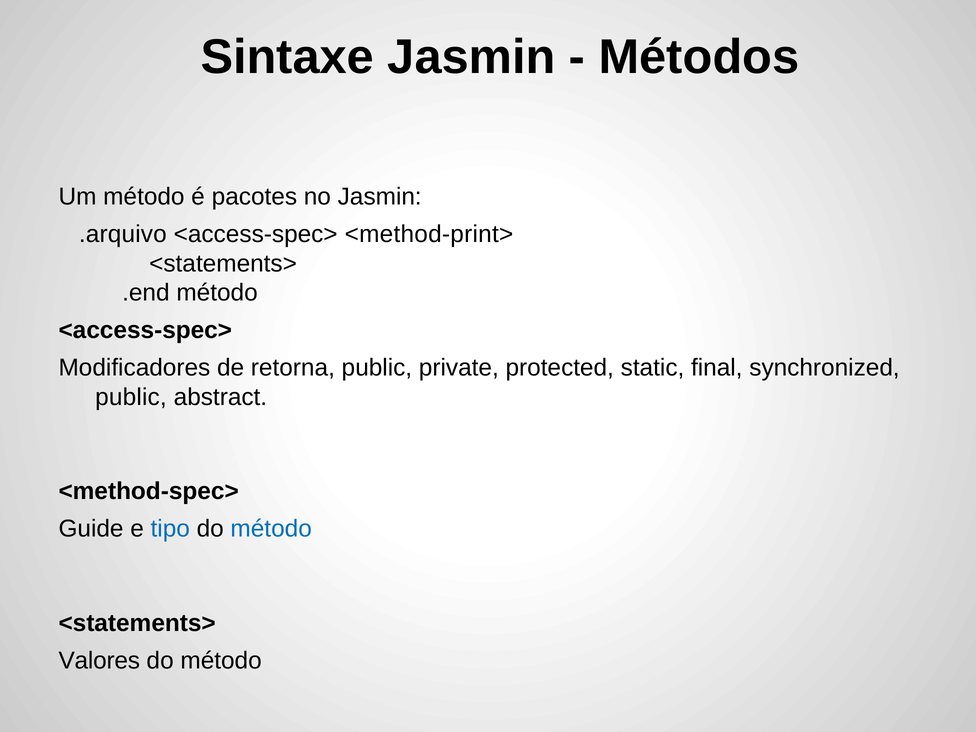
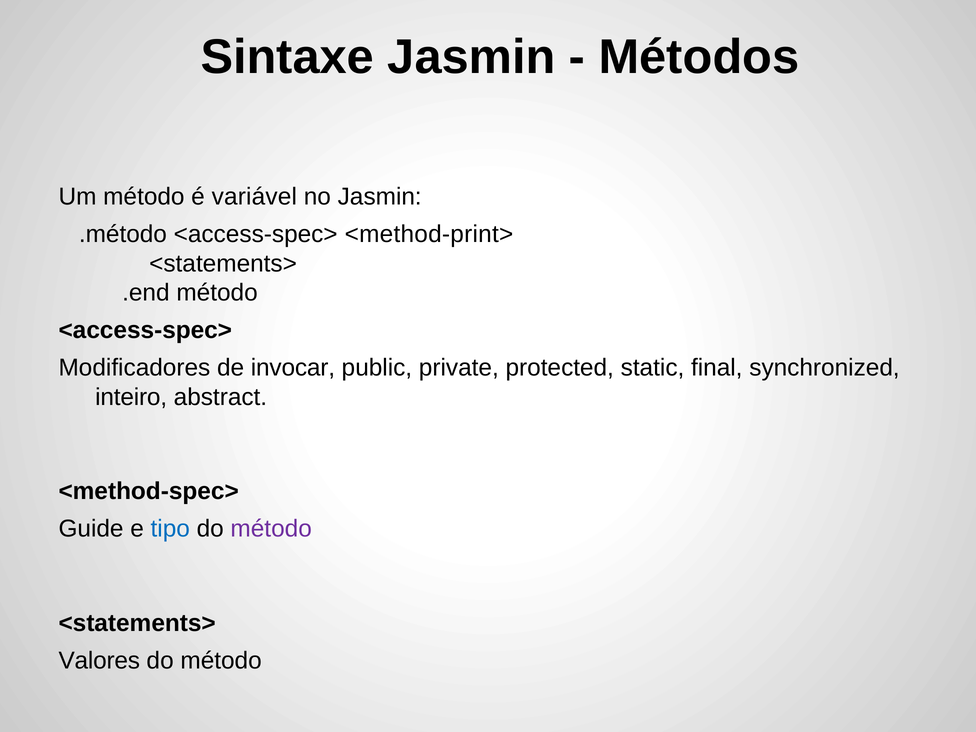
pacotes: pacotes -> variável
.arquivo: .arquivo -> .método
retorna: retorna -> invocar
public at (131, 397): public -> inteiro
método at (271, 529) colour: blue -> purple
